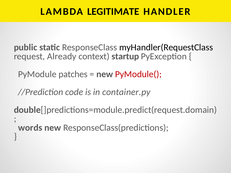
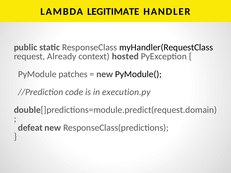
startup: startup -> hosted
PyModule( colour: red -> black
container.py: container.py -> execution.py
words: words -> defeat
